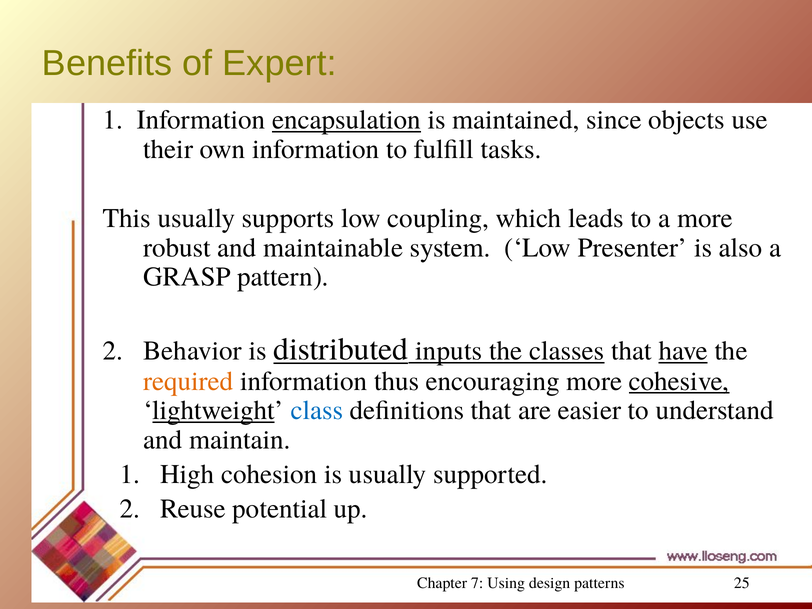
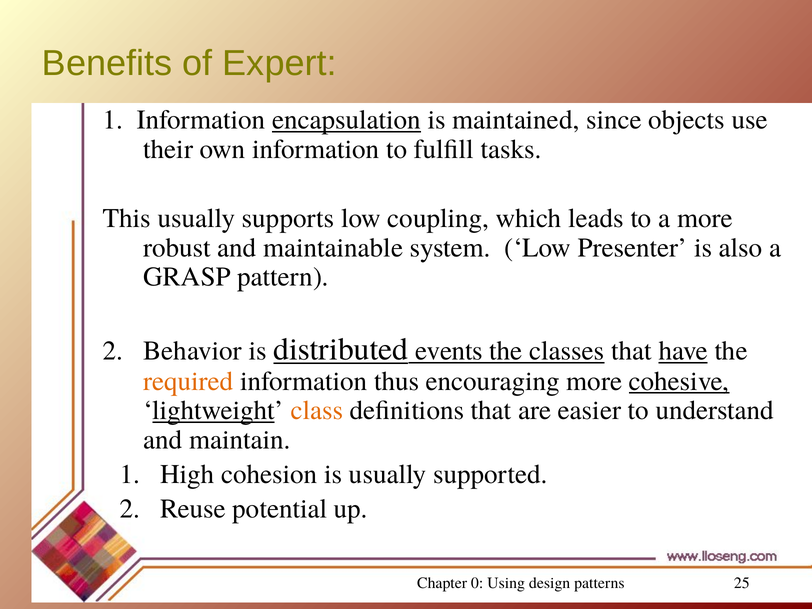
inputs: inputs -> events
class colour: blue -> orange
7: 7 -> 0
